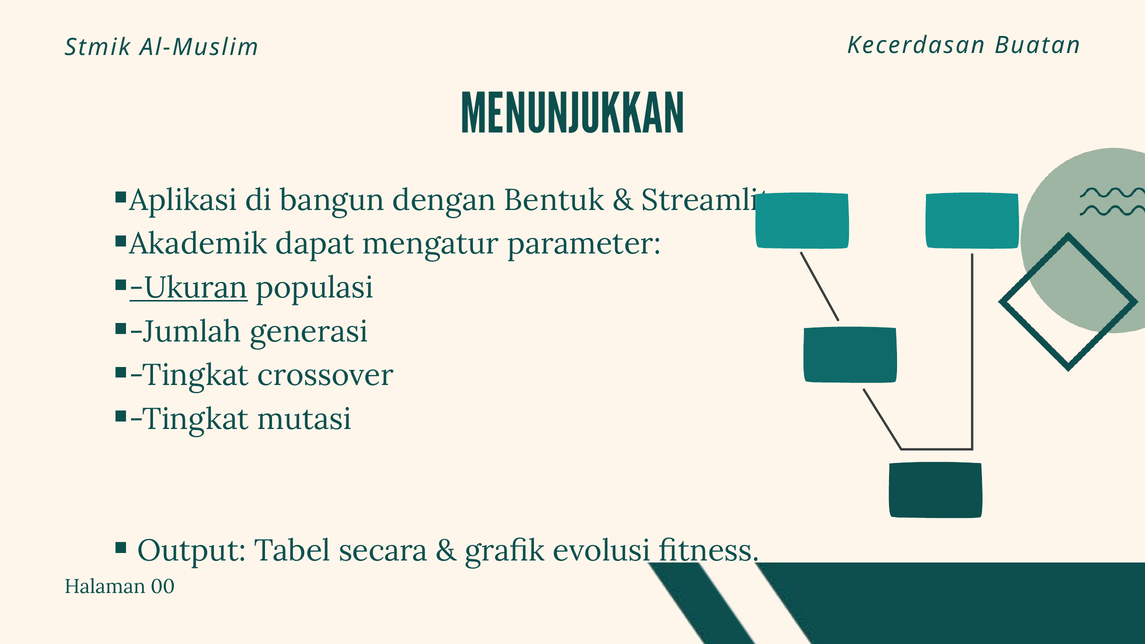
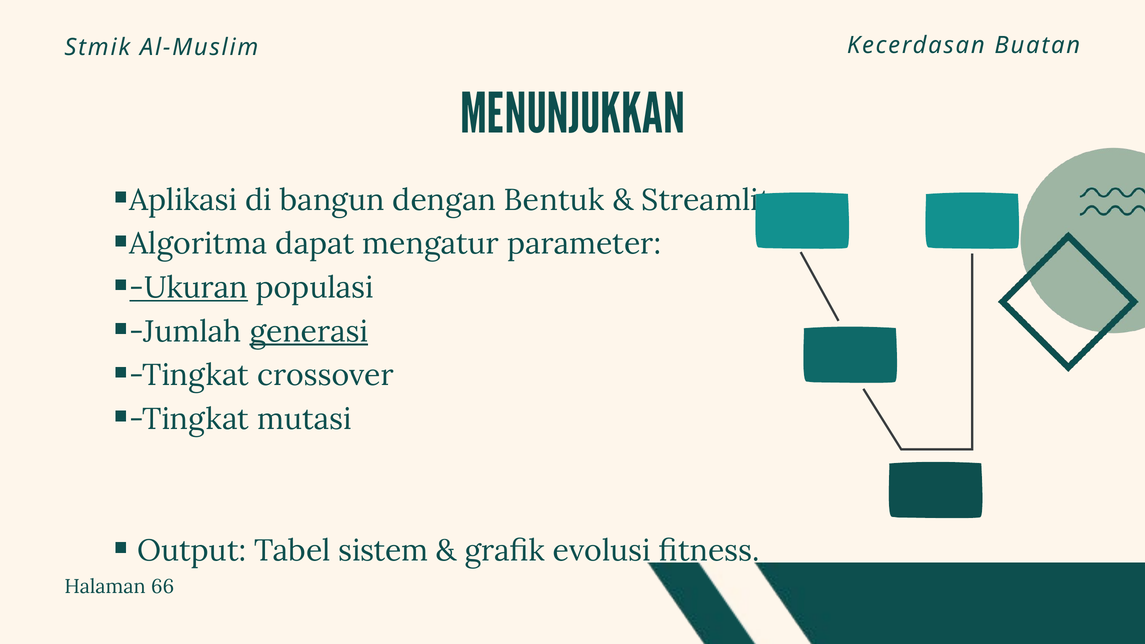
Akademik: Akademik -> Algoritma
generasi underline: none -> present
secara: secara -> sistem
00: 00 -> 66
